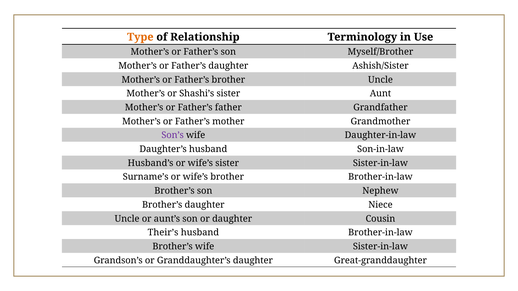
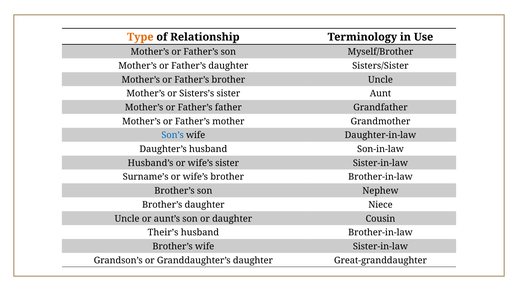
Ashish/Sister: Ashish/Sister -> Sisters/Sister
Shashi’s: Shashi’s -> Sisters’s
Son’s colour: purple -> blue
